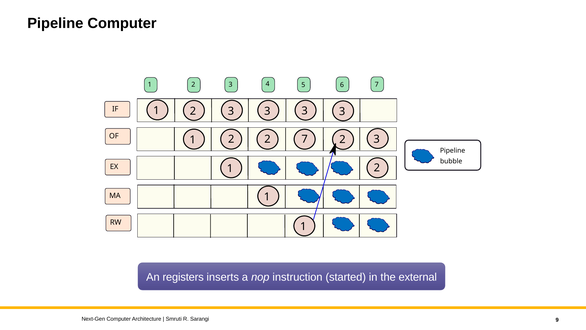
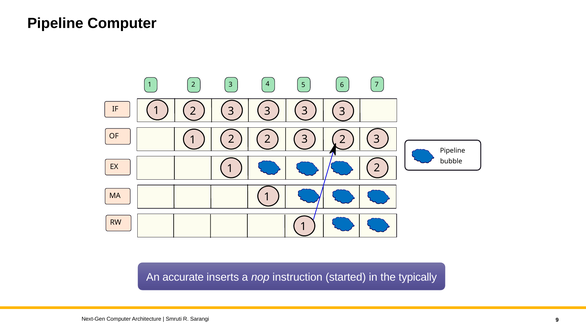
7 at (305, 139): 7 -> 3
registers: registers -> accurate
external: external -> typically
